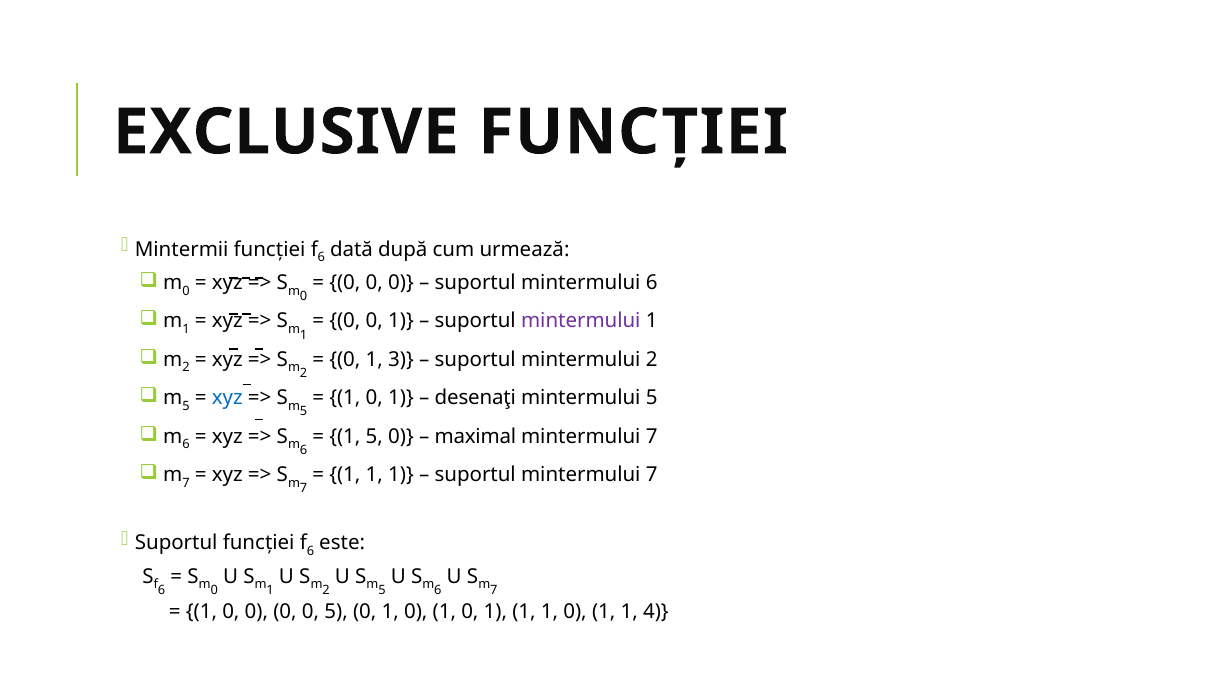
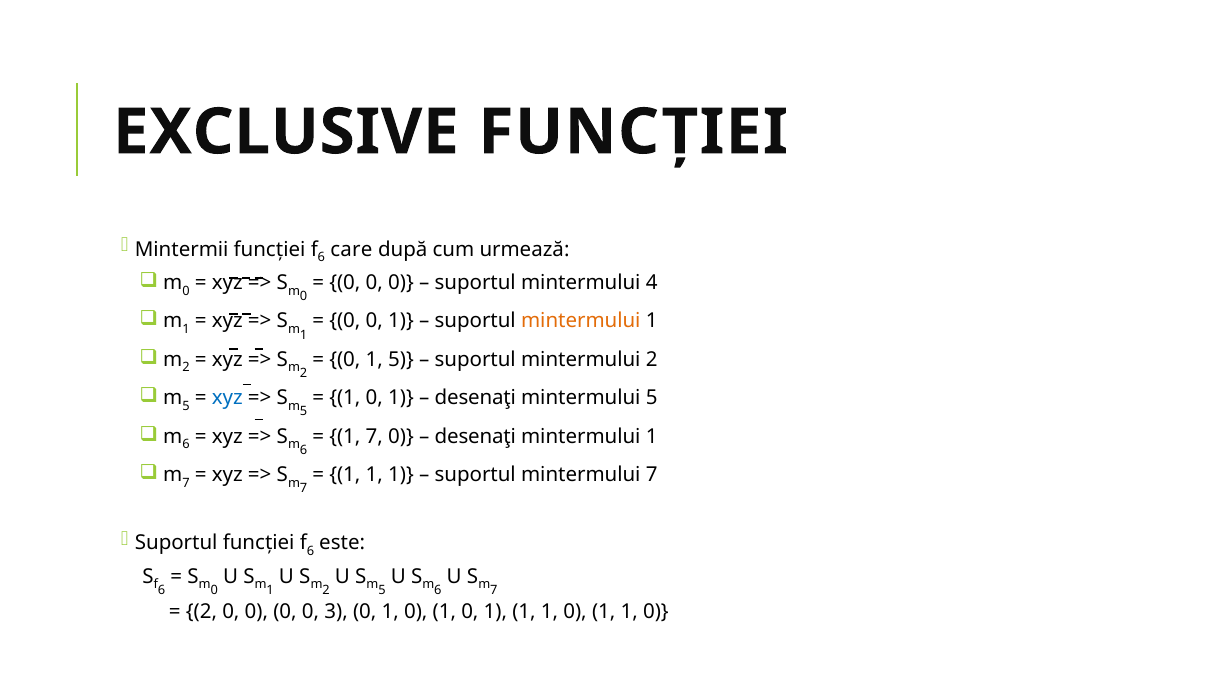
dată: dată -> care
mintermului 6: 6 -> 4
mintermului at (581, 321) colour: purple -> orange
1 3: 3 -> 5
1 5: 5 -> 7
maximal at (475, 436): maximal -> desenaţi
7 at (652, 436): 7 -> 1
1 at (201, 612): 1 -> 2
0 5: 5 -> 3
0 1 1 4: 4 -> 0
